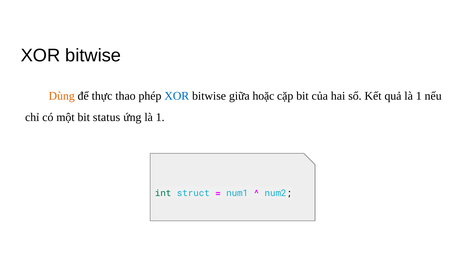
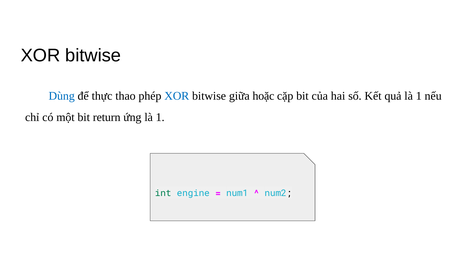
Dùng colour: orange -> blue
status: status -> return
struct: struct -> engine
